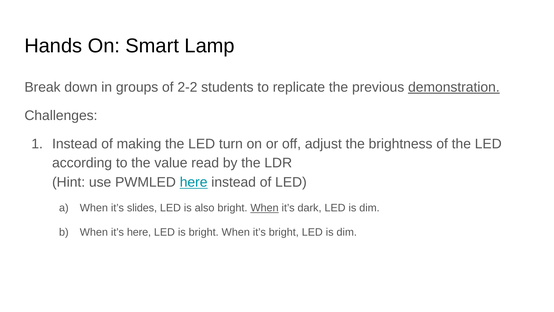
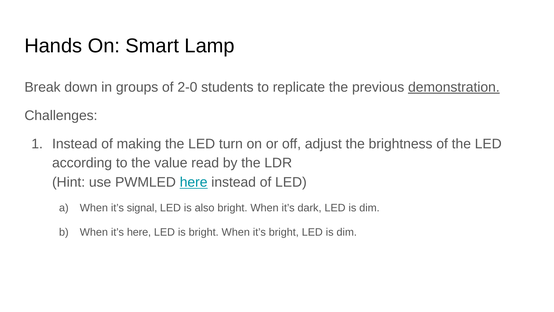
2-2: 2-2 -> 2-0
slides: slides -> signal
When at (265, 208) underline: present -> none
